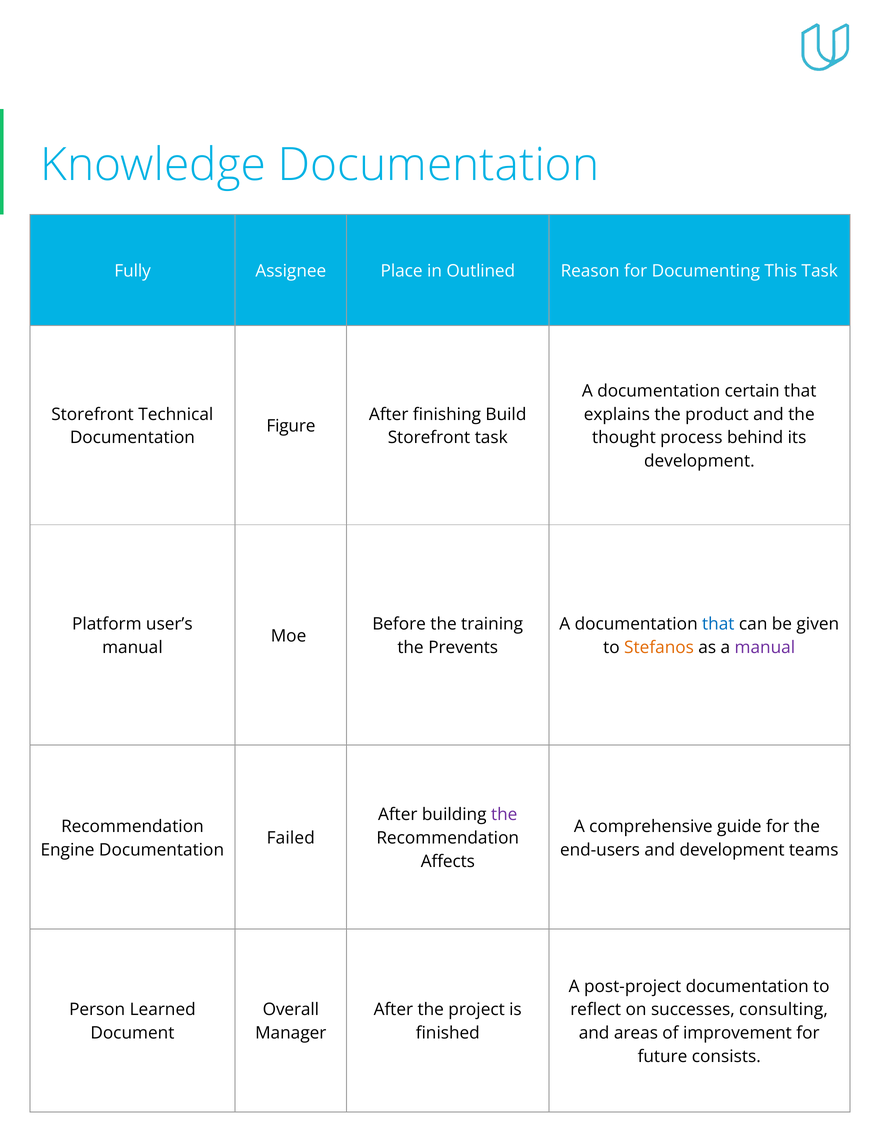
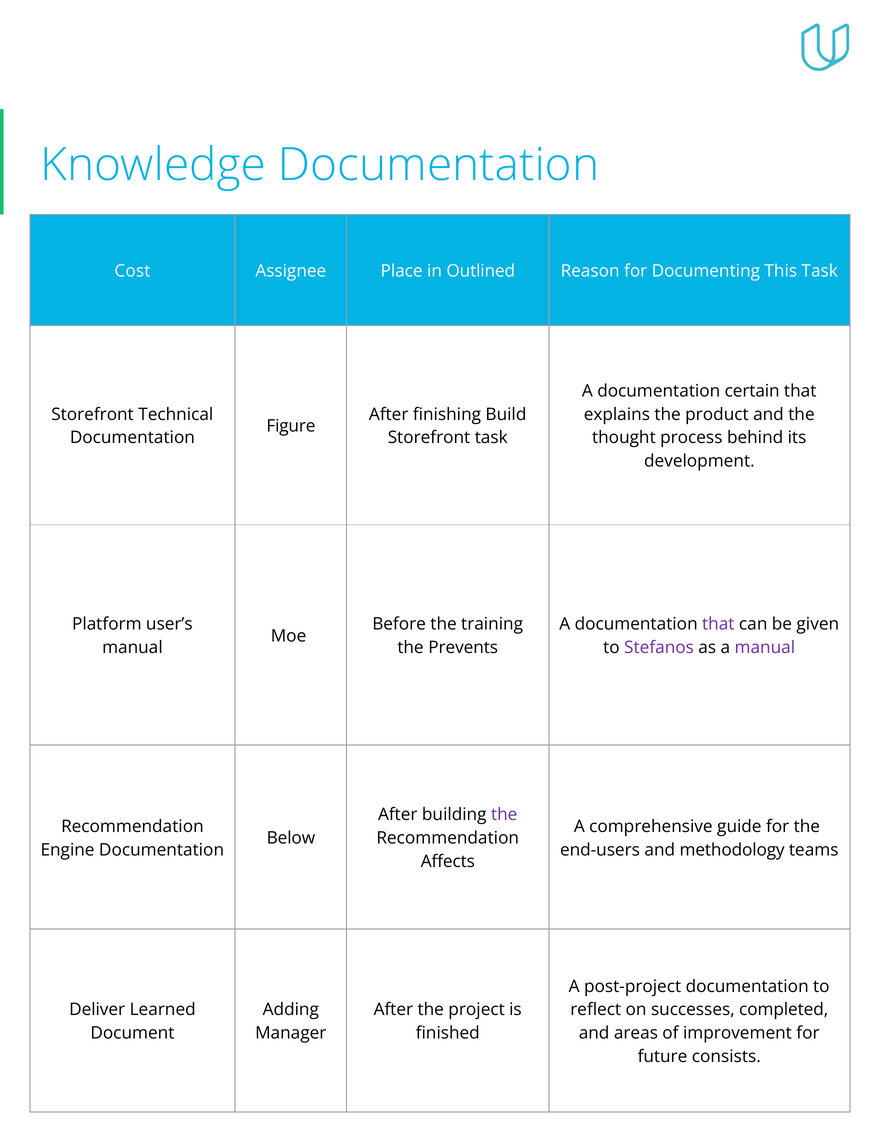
Fully: Fully -> Cost
that at (718, 625) colour: blue -> purple
Stefanos colour: orange -> purple
Failed: Failed -> Below
and development: development -> methodology
Person: Person -> Deliver
Overall: Overall -> Adding
consulting: consulting -> completed
